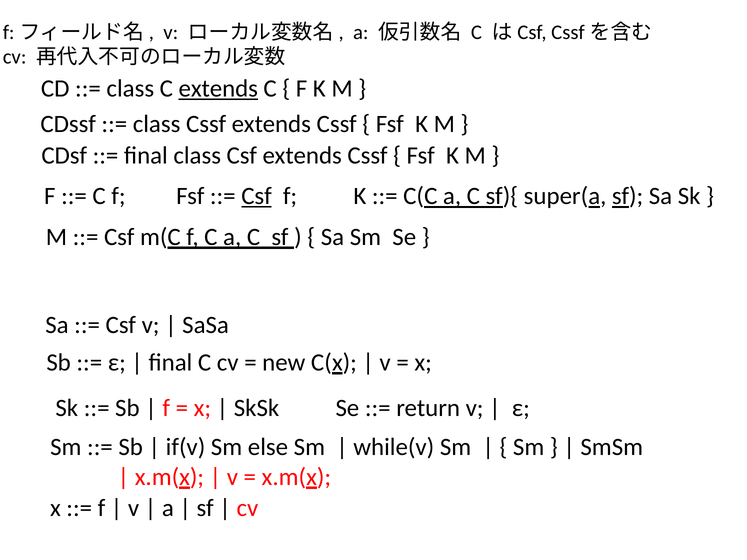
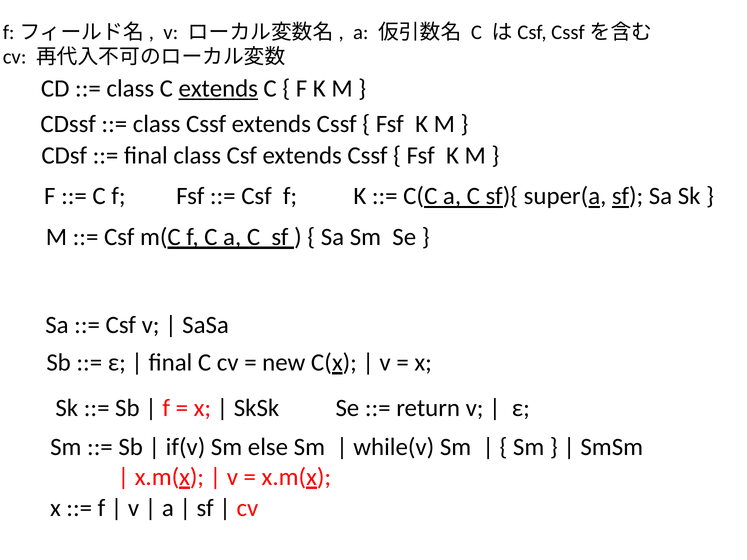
Csf at (257, 196) underline: present -> none
